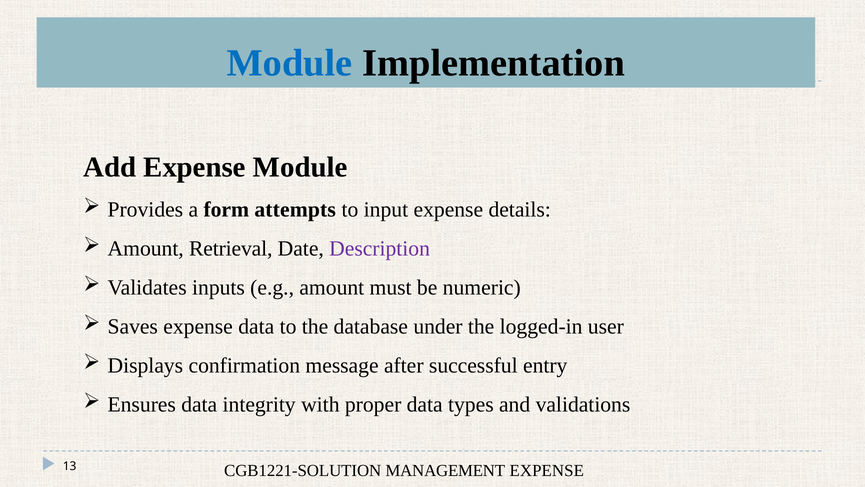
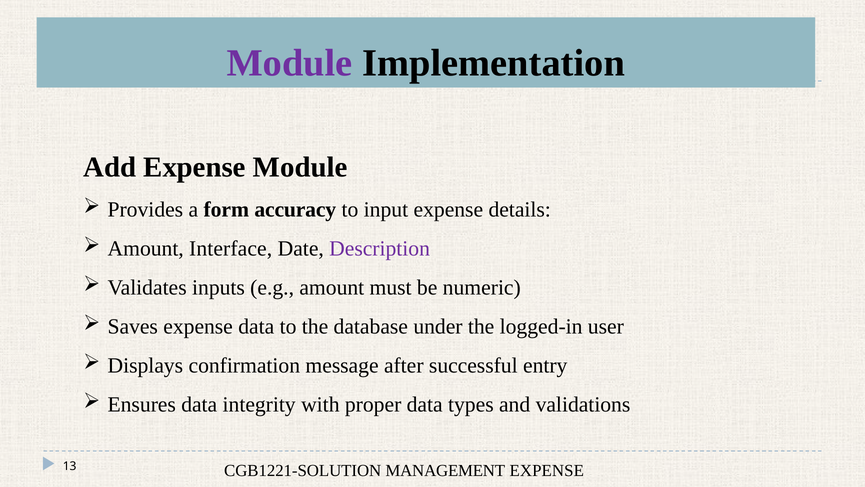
Module at (290, 63) colour: blue -> purple
attempts: attempts -> accuracy
Retrieval: Retrieval -> Interface
